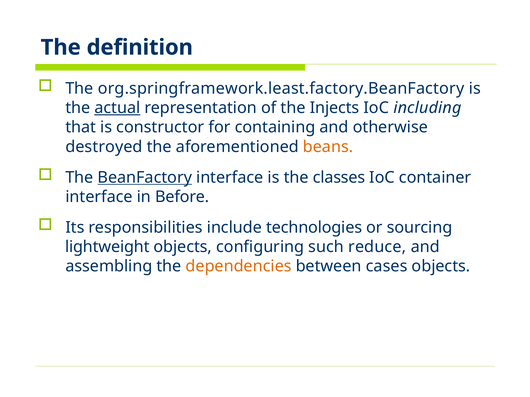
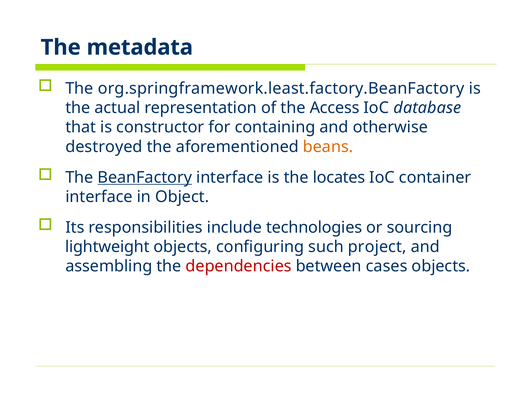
definition: definition -> metadata
actual underline: present -> none
Injects: Injects -> Access
including: including -> database
classes: classes -> locates
Before: Before -> Object
reduce: reduce -> project
dependencies colour: orange -> red
